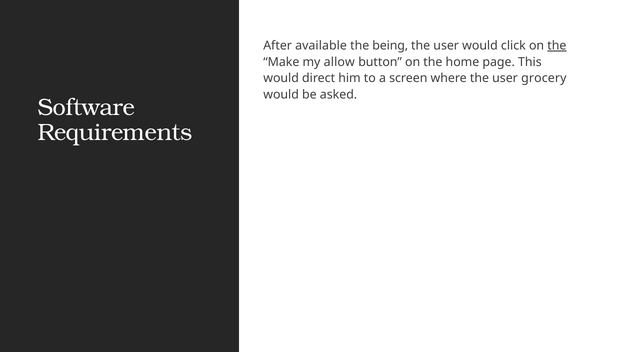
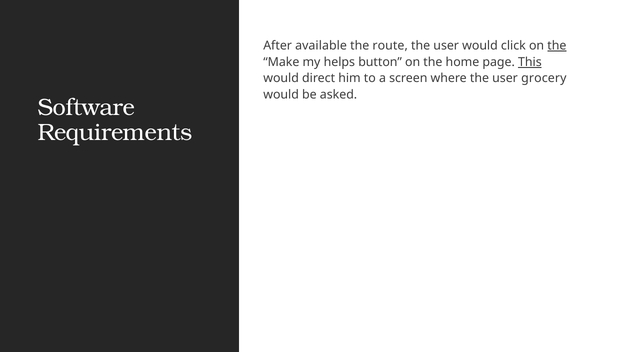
being: being -> route
allow: allow -> helps
This underline: none -> present
